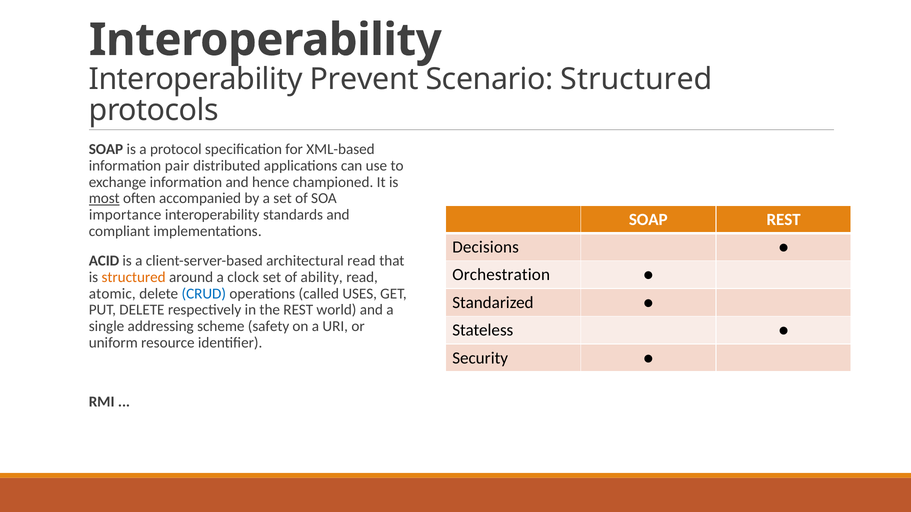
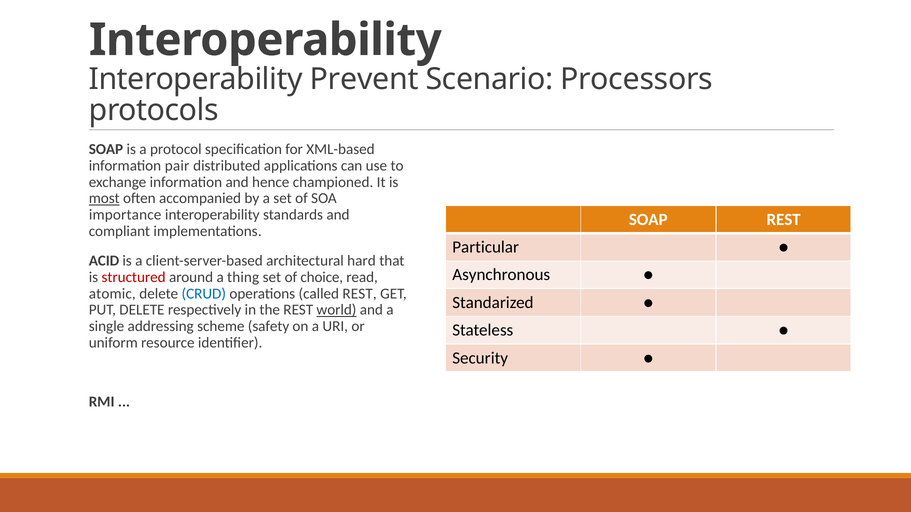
Scenario Structured: Structured -> Processors
Decisions: Decisions -> Particular
architectural read: read -> hard
Orchestration: Orchestration -> Asynchronous
structured at (134, 277) colour: orange -> red
clock: clock -> thing
ability: ability -> choice
called USES: USES -> REST
world underline: none -> present
